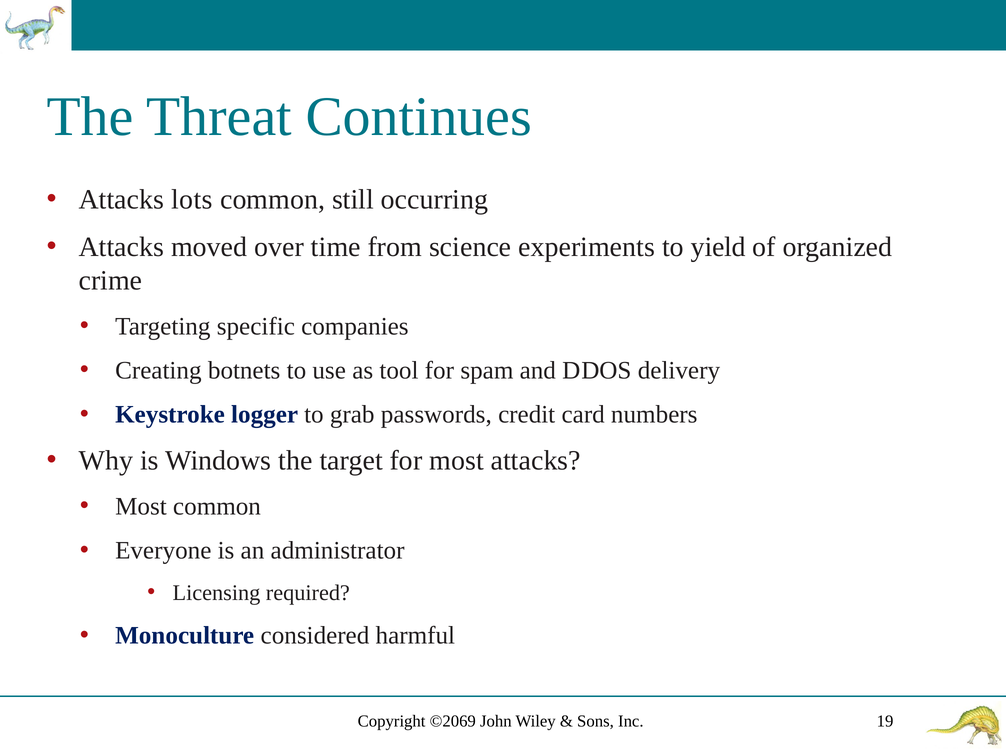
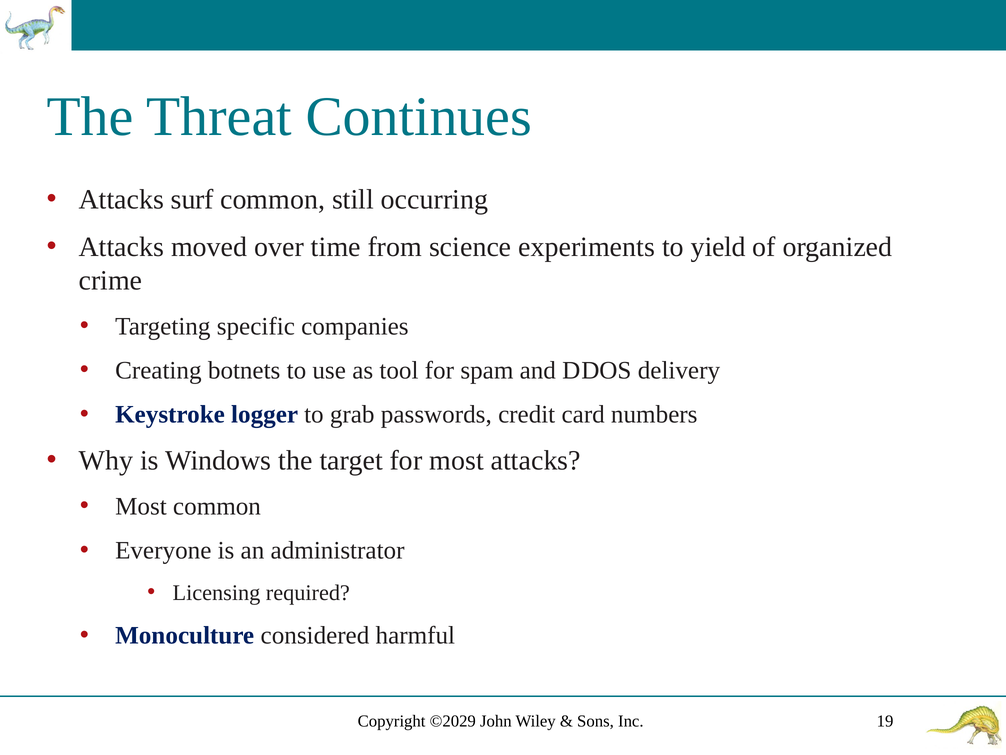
lots: lots -> surf
©2069: ©2069 -> ©2029
